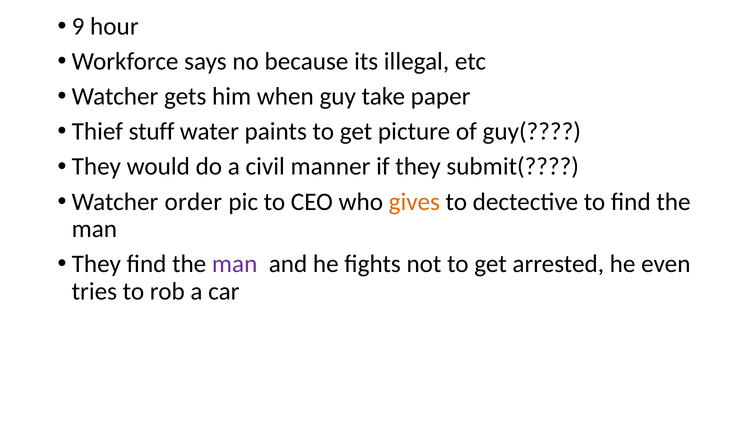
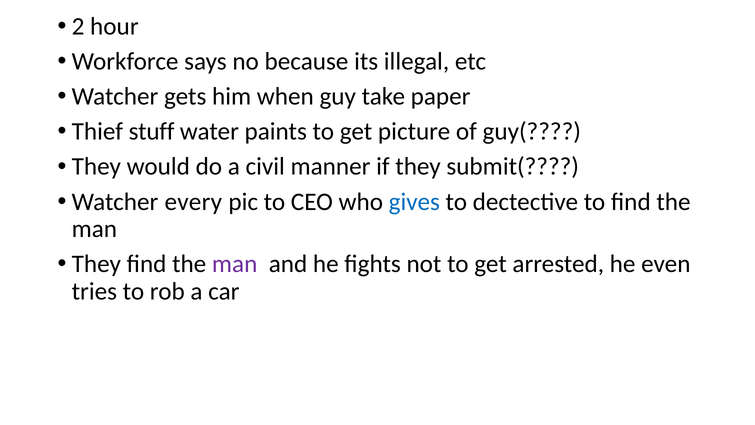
9: 9 -> 2
order: order -> every
gives colour: orange -> blue
